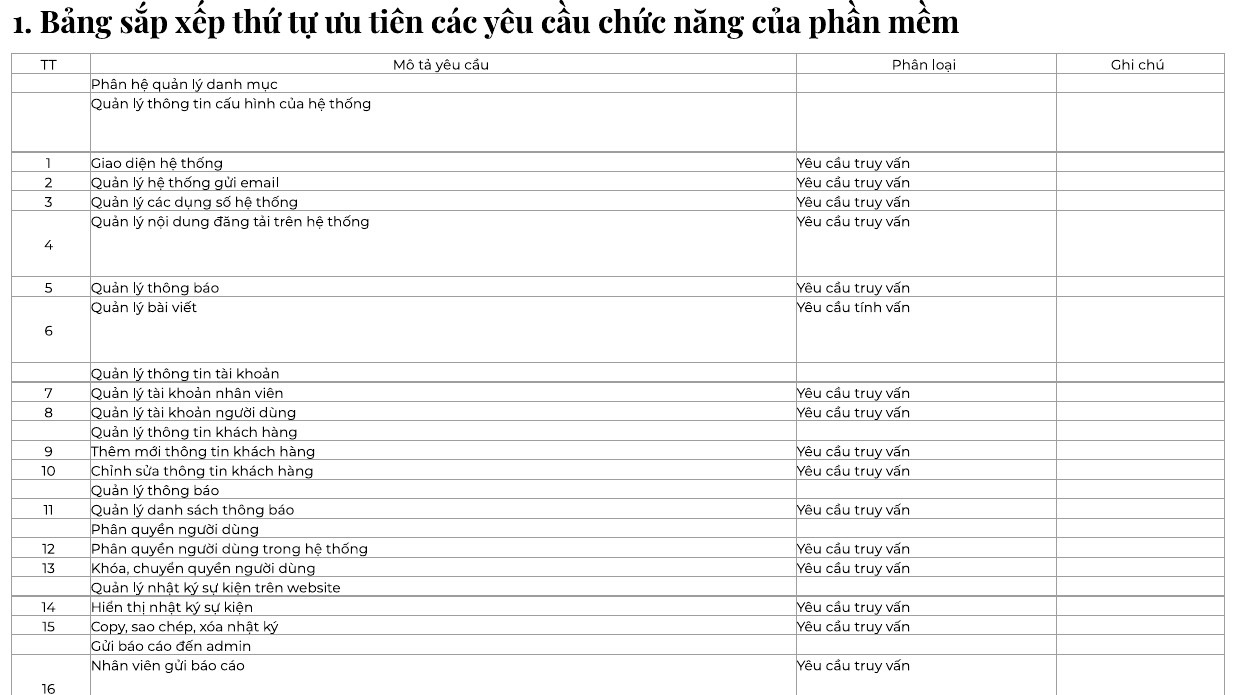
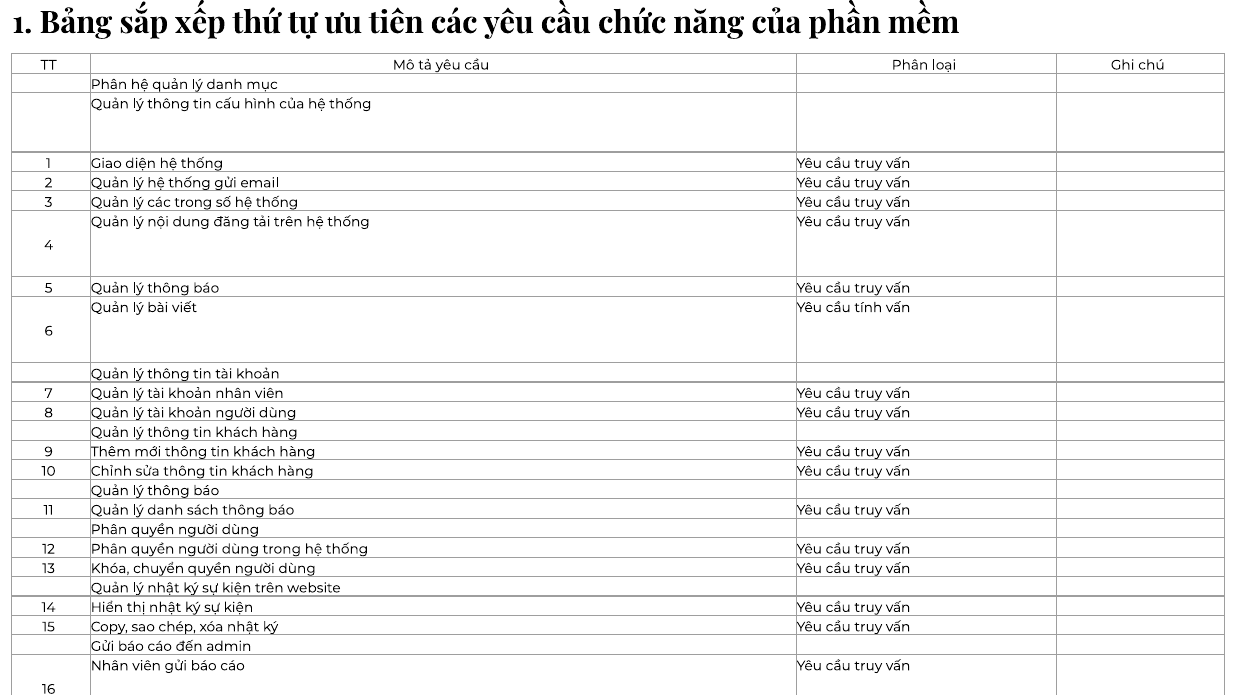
các dụng: dụng -> trong
